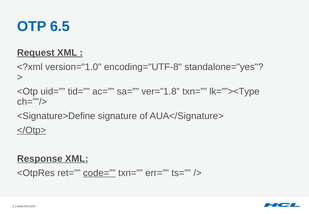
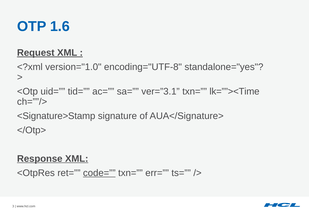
6.5: 6.5 -> 1.6
ver=”1.8: ver=”1.8 -> ver=”3.1
lk=””><Type: lk=””><Type -> lk=””><Time
<Signature>Define: <Signature>Define -> <Signature>Stamp
</Otp> underline: present -> none
